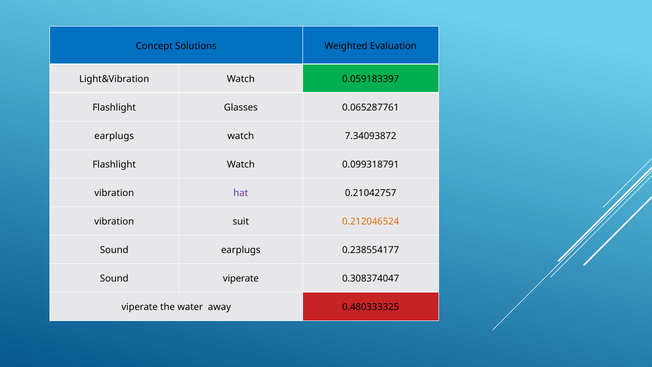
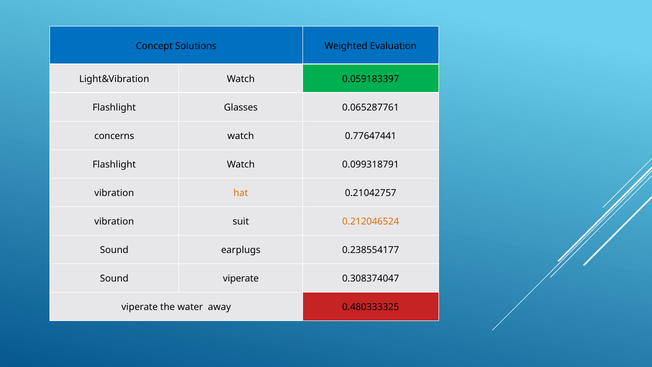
earplugs at (114, 136): earplugs -> concerns
7.34093872: 7.34093872 -> 0.77647441
hat colour: purple -> orange
